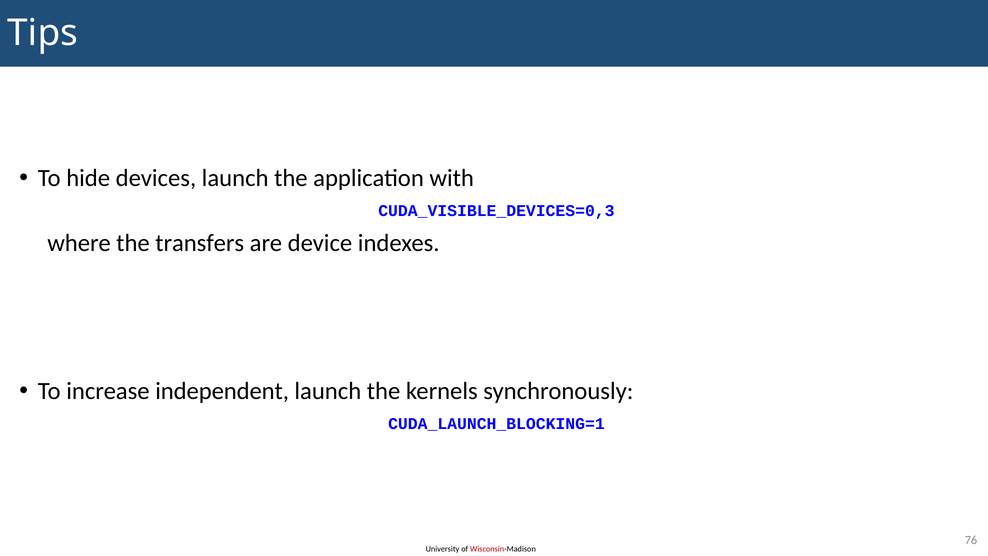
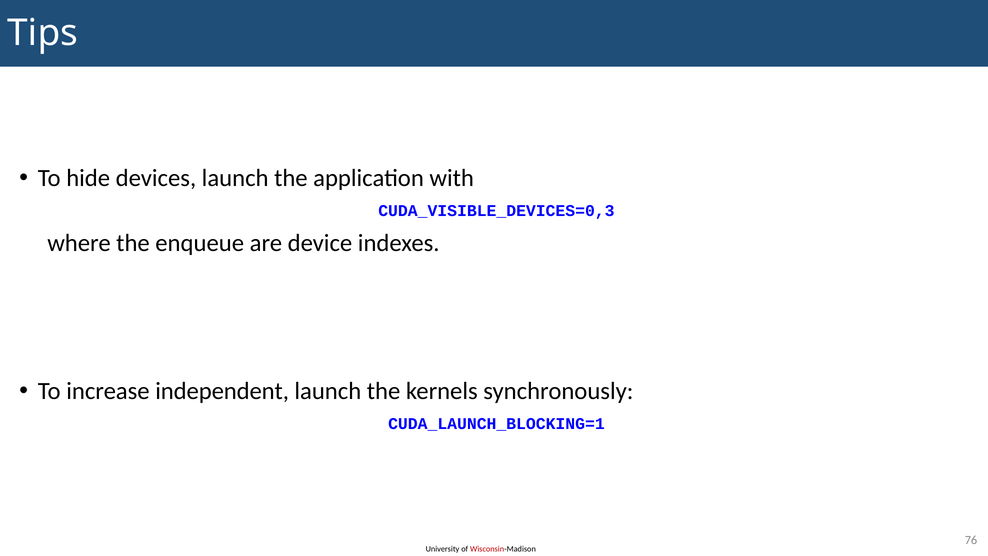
transfers: transfers -> enqueue
